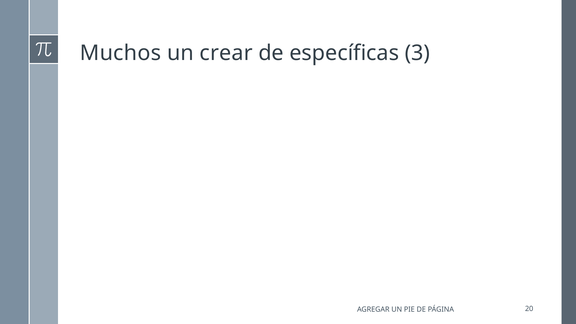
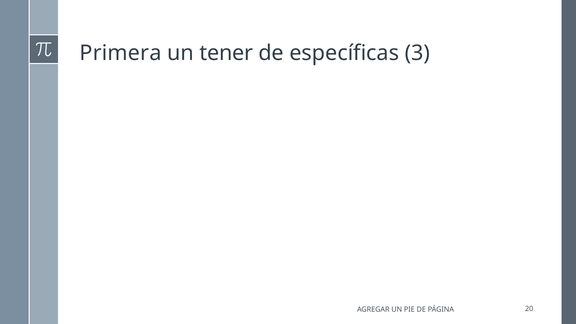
Muchos: Muchos -> Primera
crear: crear -> tener
